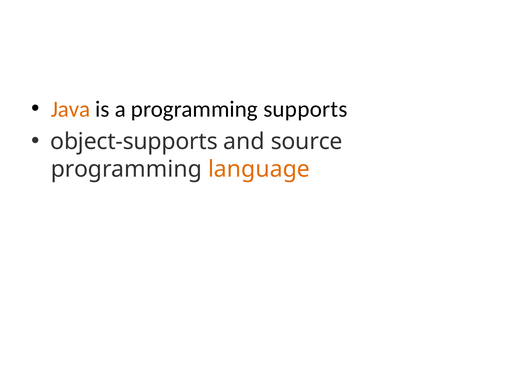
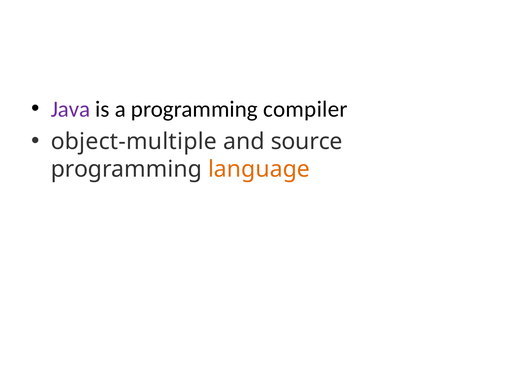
Java colour: orange -> purple
supports: supports -> compiler
object-supports: object-supports -> object-multiple
